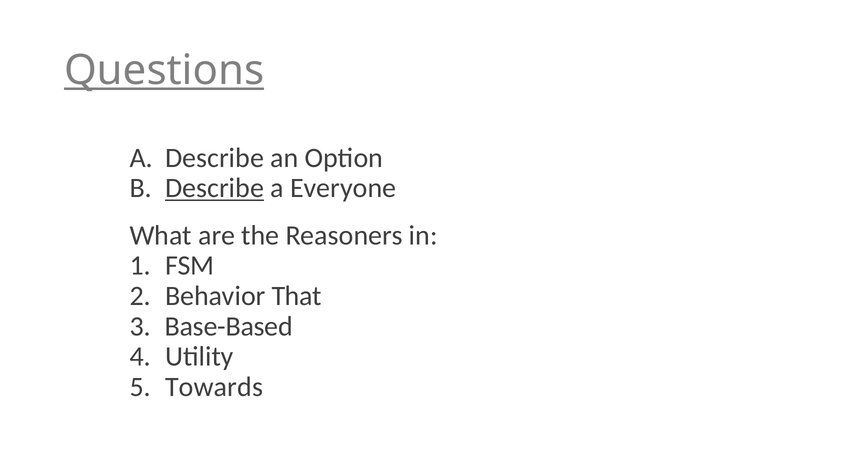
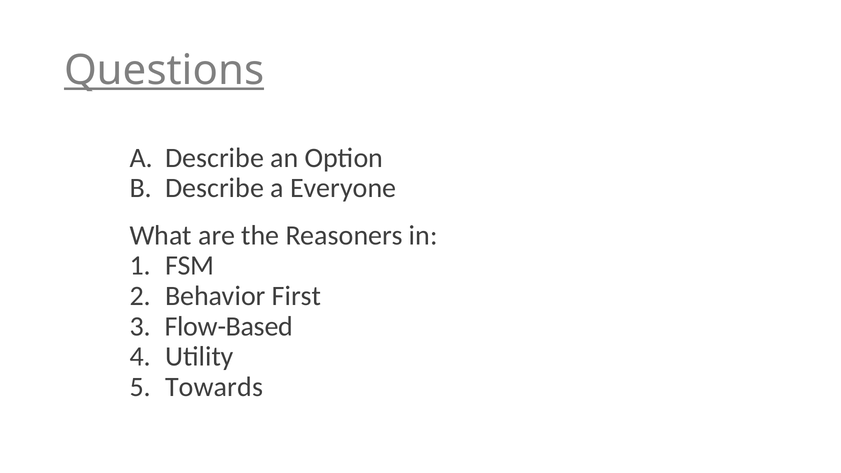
Describe at (215, 188) underline: present -> none
That: That -> First
Base-Based: Base-Based -> Flow-Based
